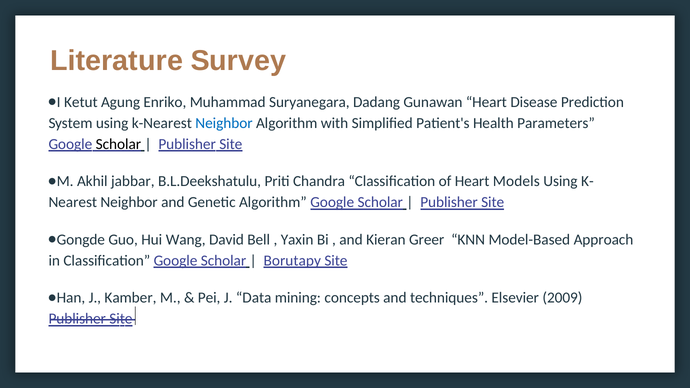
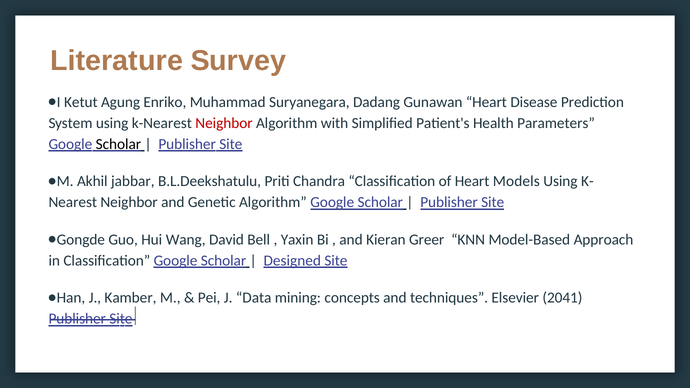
Neighbor at (224, 123) colour: blue -> red
Borutapy: Borutapy -> Designed
2009: 2009 -> 2041
